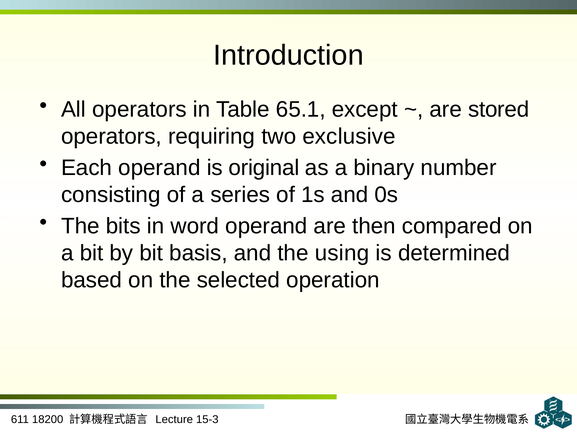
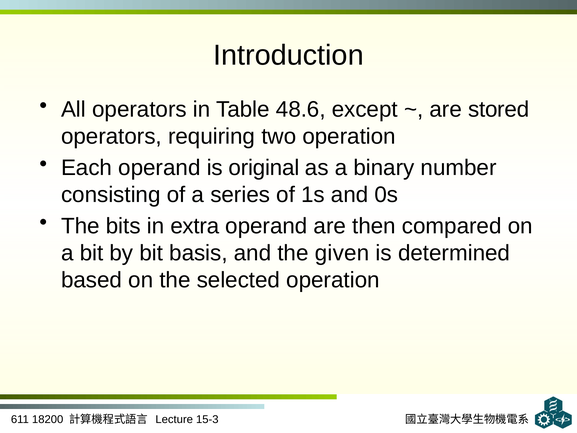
65.1: 65.1 -> 48.6
two exclusive: exclusive -> operation
word: word -> extra
using: using -> given
